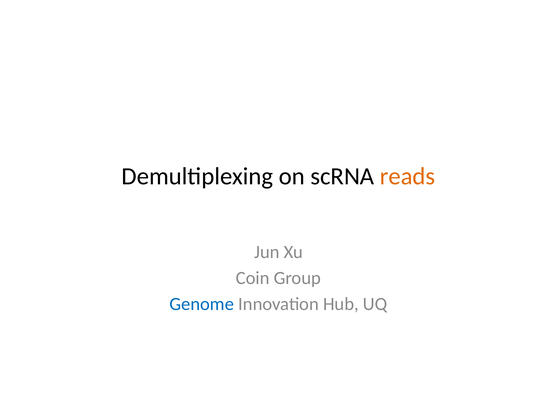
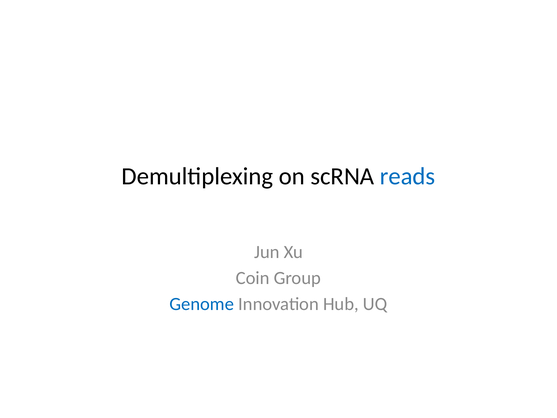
reads colour: orange -> blue
